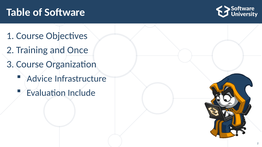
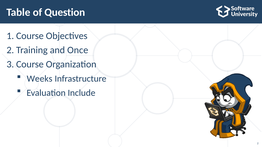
Software: Software -> Question
Advice: Advice -> Weeks
